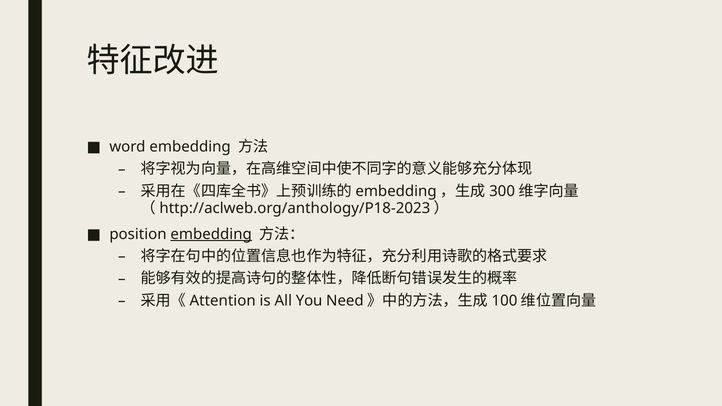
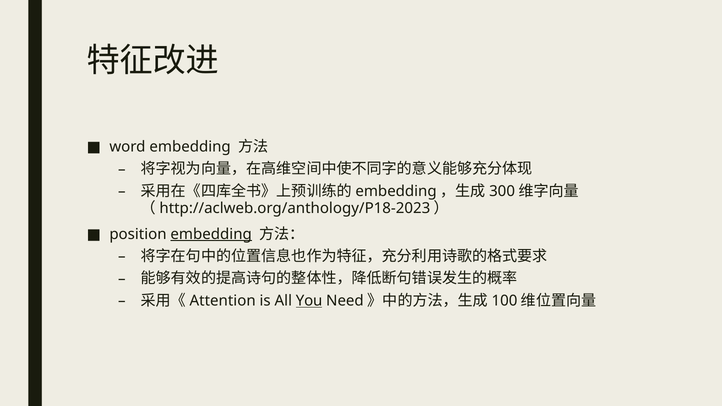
You underline: none -> present
